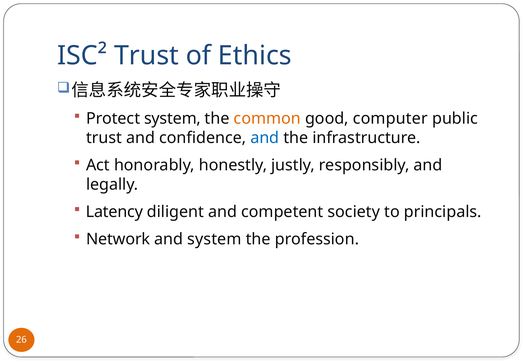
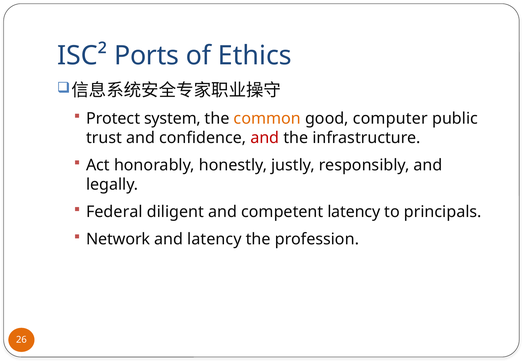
ISC² Trust: Trust -> Ports
and at (265, 138) colour: blue -> red
Latency: Latency -> Federal
competent society: society -> latency
and system: system -> latency
